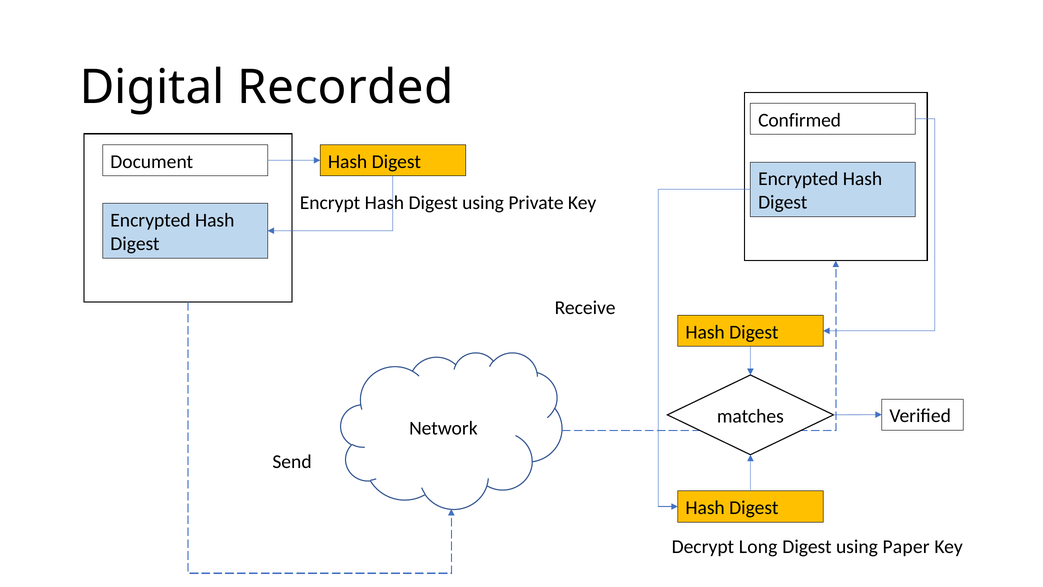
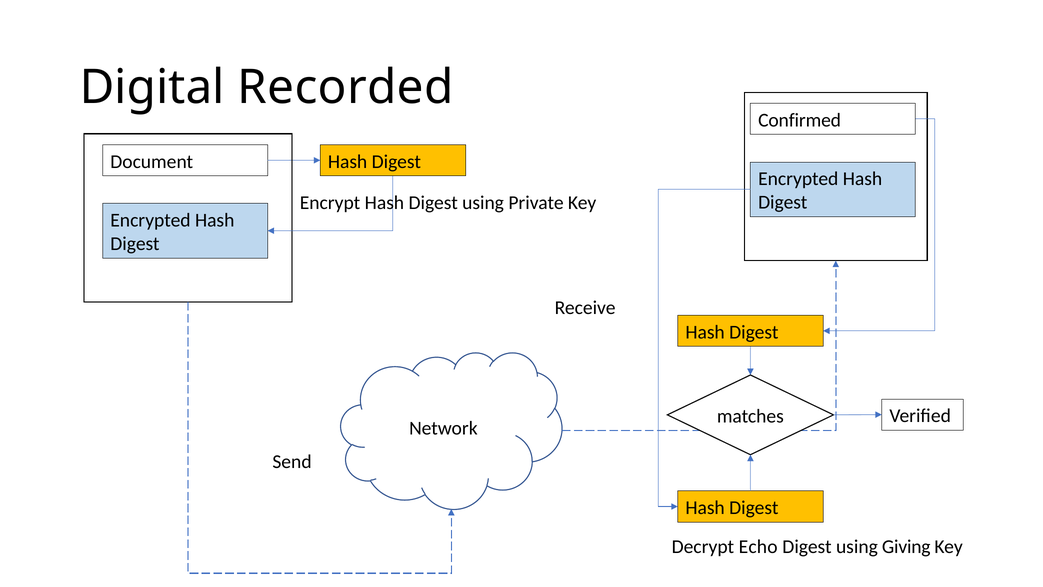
Long: Long -> Echo
Paper: Paper -> Giving
